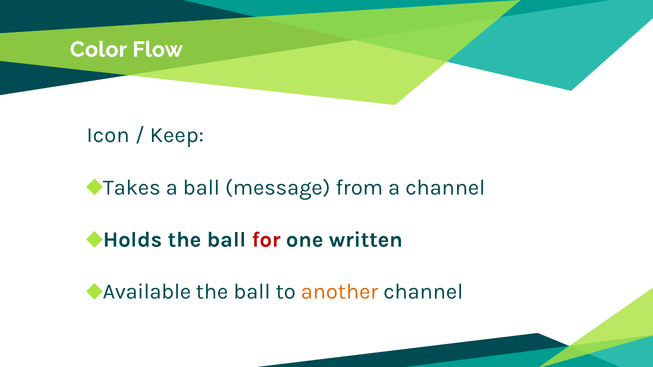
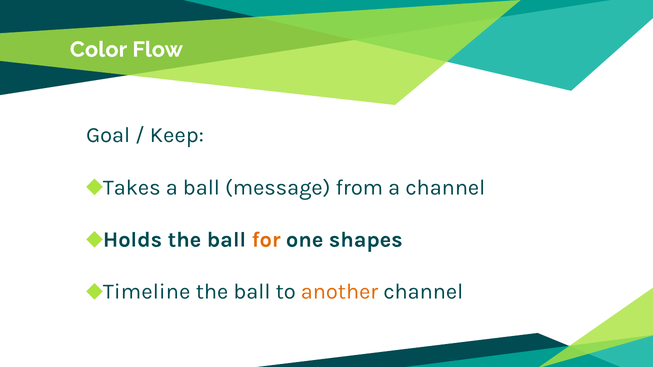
Icon: Icon -> Goal
for colour: red -> orange
written: written -> shapes
Available: Available -> Timeline
